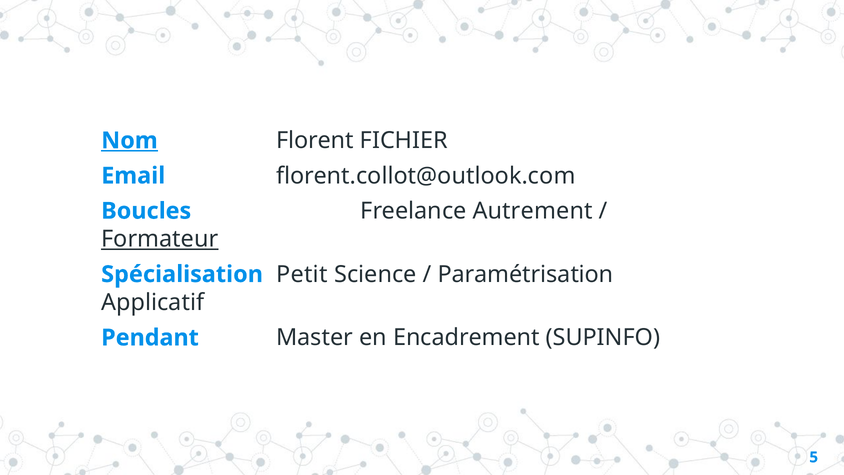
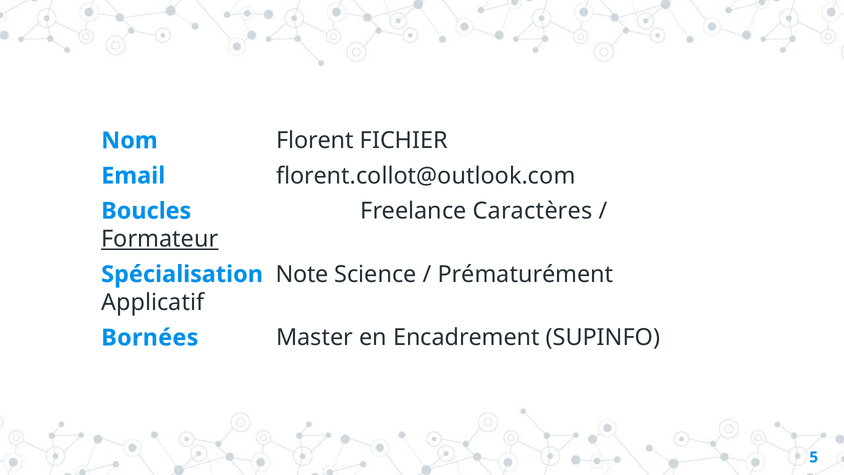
Nom underline: present -> none
Autrement: Autrement -> Caractères
Petit: Petit -> Note
Paramétrisation: Paramétrisation -> Prématurément
Pendant: Pendant -> Bornées
